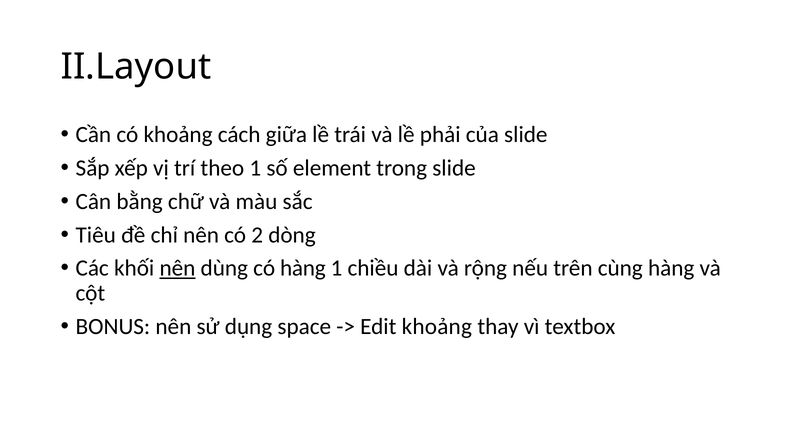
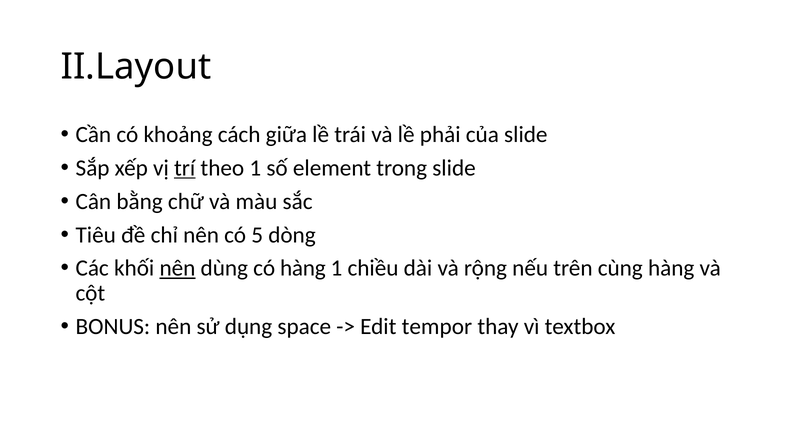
trí underline: none -> present
2: 2 -> 5
Edit khoảng: khoảng -> tempor
